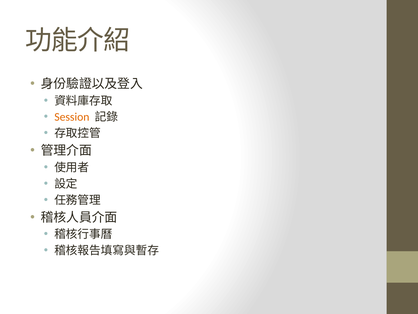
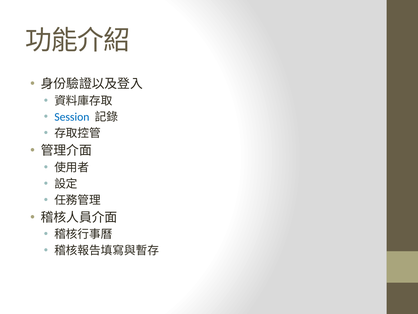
Session colour: orange -> blue
